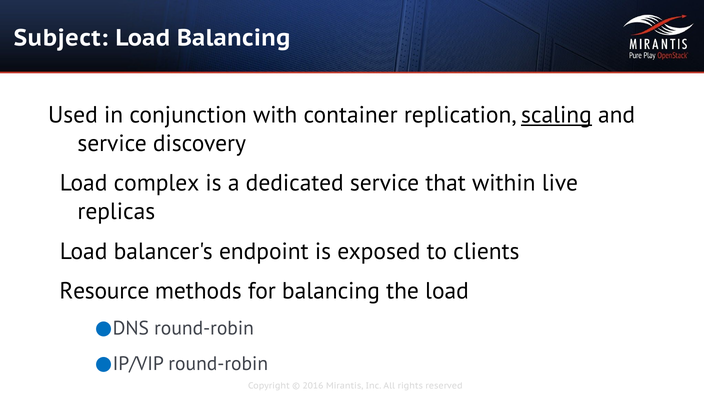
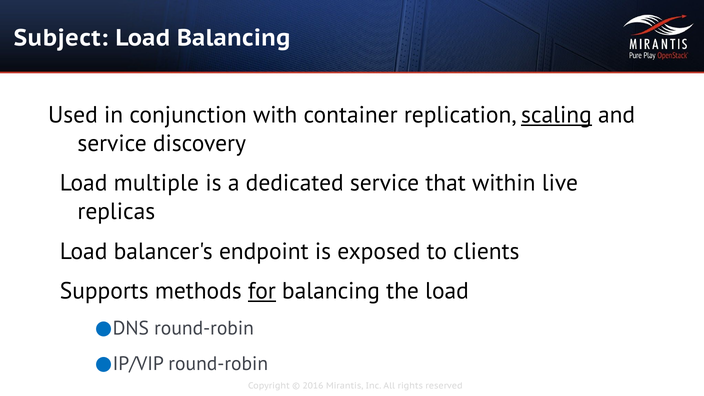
complex: complex -> multiple
Resource: Resource -> Supports
for underline: none -> present
